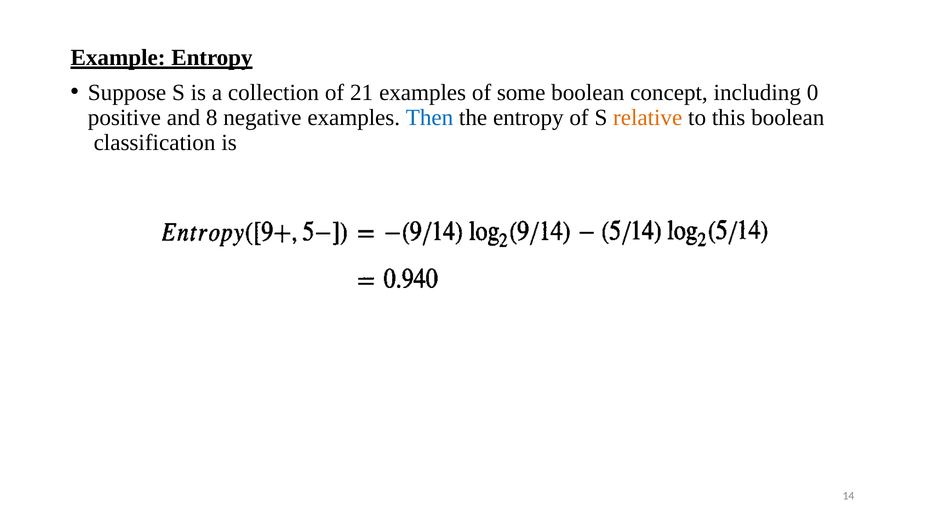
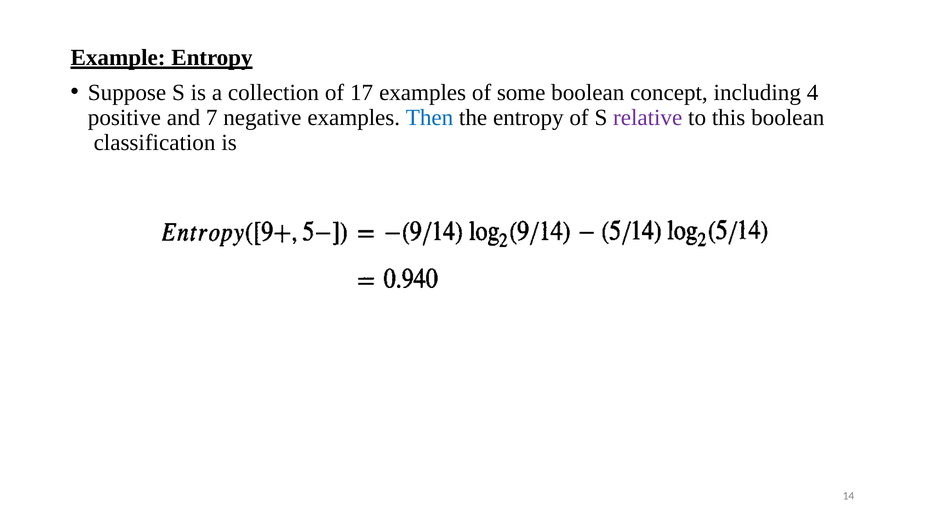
21: 21 -> 17
0: 0 -> 4
8: 8 -> 7
relative colour: orange -> purple
